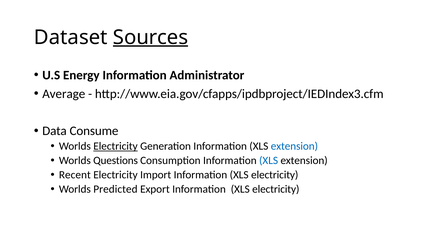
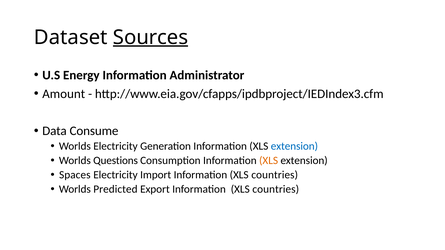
Average: Average -> Amount
Electricity at (116, 146) underline: present -> none
XLS at (269, 161) colour: blue -> orange
Recent: Recent -> Spaces
Import Information XLS electricity: electricity -> countries
Export Information XLS electricity: electricity -> countries
